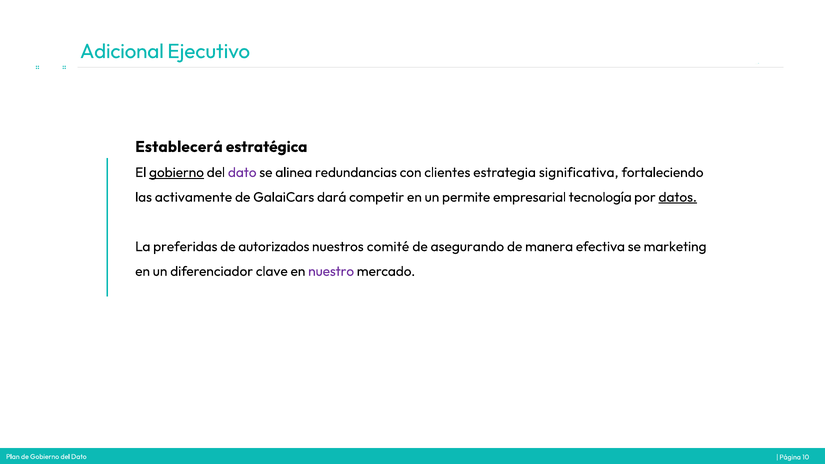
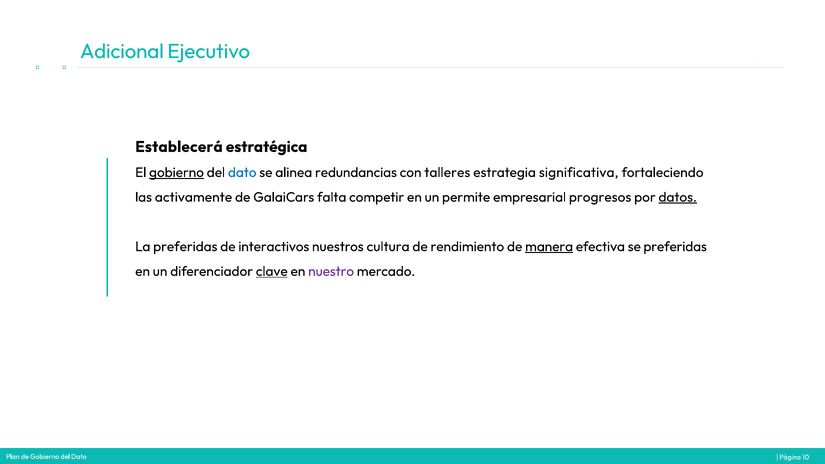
dato at (242, 172) colour: purple -> blue
clientes: clientes -> talleres
dará: dará -> falta
tecnología: tecnología -> progresos
autorizados: autorizados -> interactivos
comité: comité -> cultura
asegurando: asegurando -> rendimiento
manera underline: none -> present
se marketing: marketing -> preferidas
clave underline: none -> present
